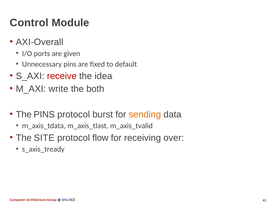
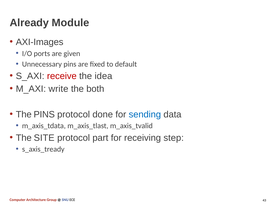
Control: Control -> Already
AXI-Overall: AXI-Overall -> AXI-Images
burst: burst -> done
sending colour: orange -> blue
flow: flow -> part
over: over -> step
